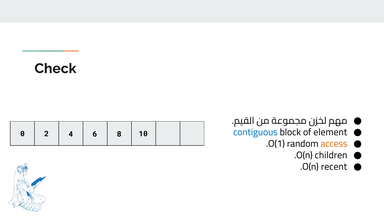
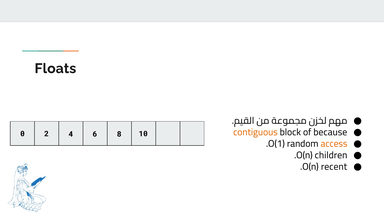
Check: Check -> Floats
contiguous colour: blue -> orange
element: element -> because
